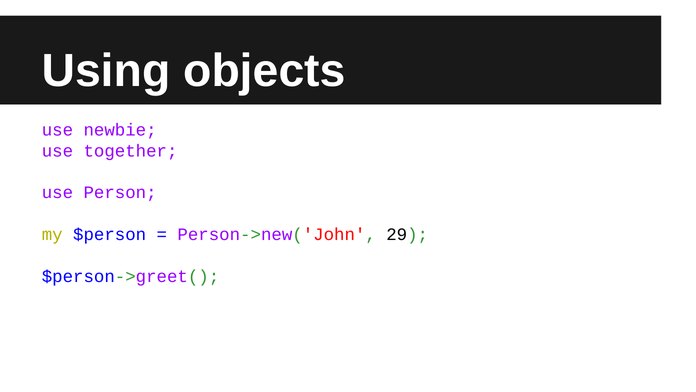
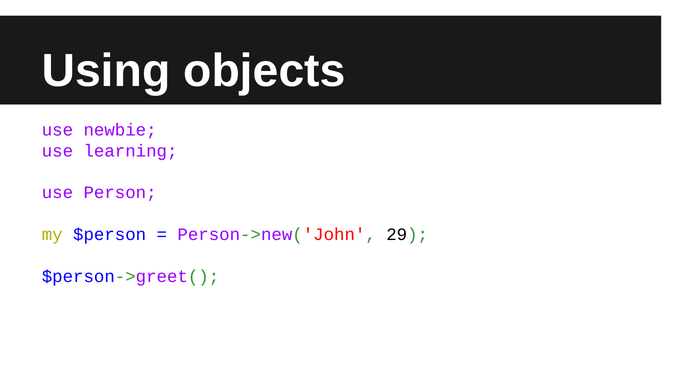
together: together -> learning
